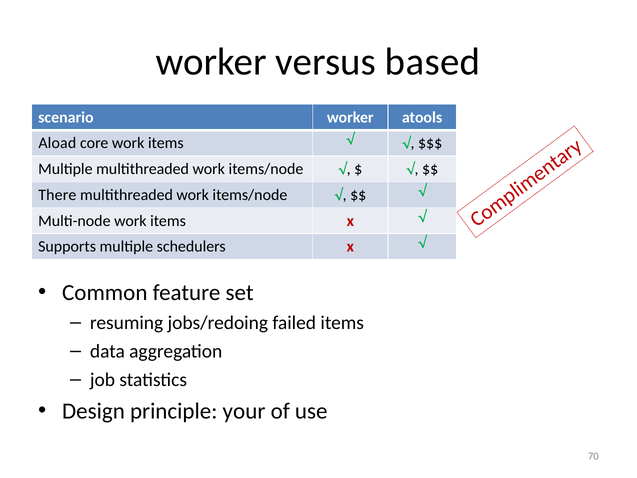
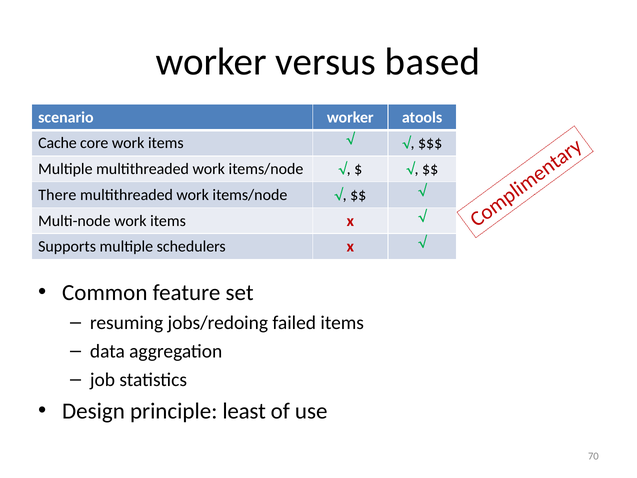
Aload: Aload -> Cache
your: your -> least
